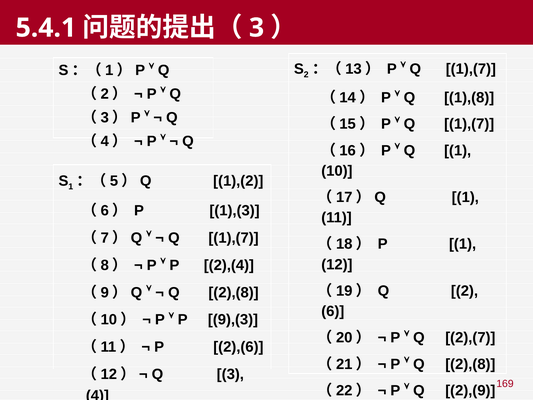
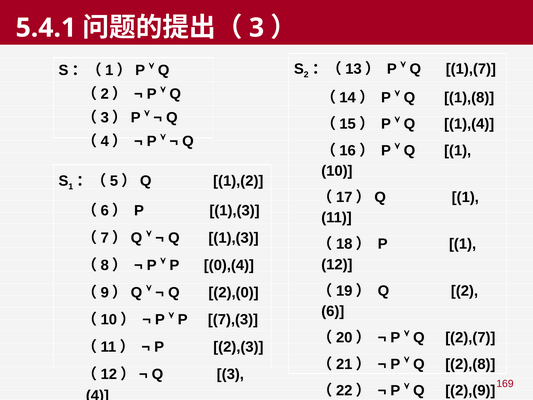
1),(7 at (469, 124): 1),(7 -> 1),(4
1),(7 at (234, 238): 1),(7 -> 1),(3
2),(4: 2),(4 -> 0),(4
2),(8 at (234, 292): 2),(8 -> 2),(0
9),(3: 9),(3 -> 7),(3
2),(6: 2),(6 -> 2),(3
